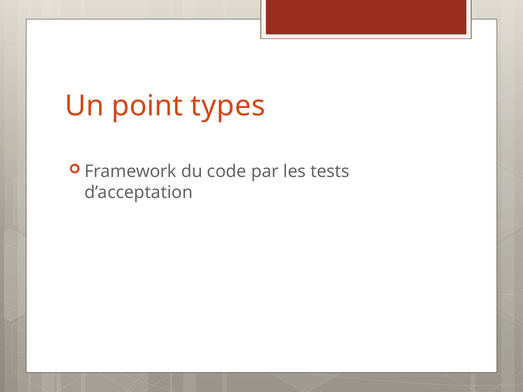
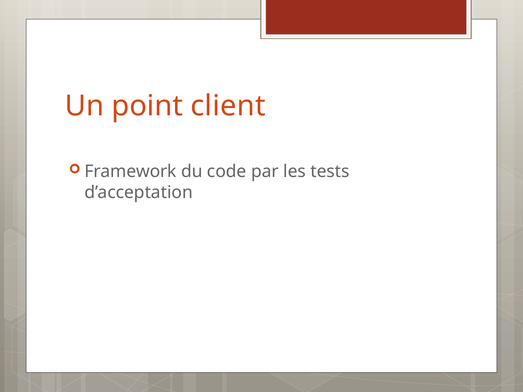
types: types -> client
